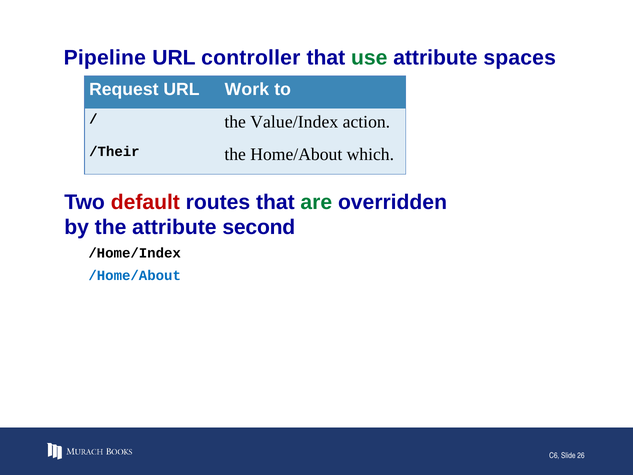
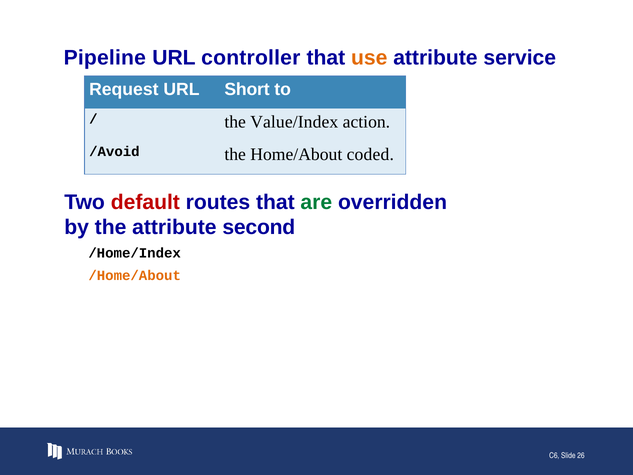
use colour: green -> orange
spaces: spaces -> service
Work: Work -> Short
/Their: /Their -> /Avoid
which: which -> coded
/Home/About colour: blue -> orange
